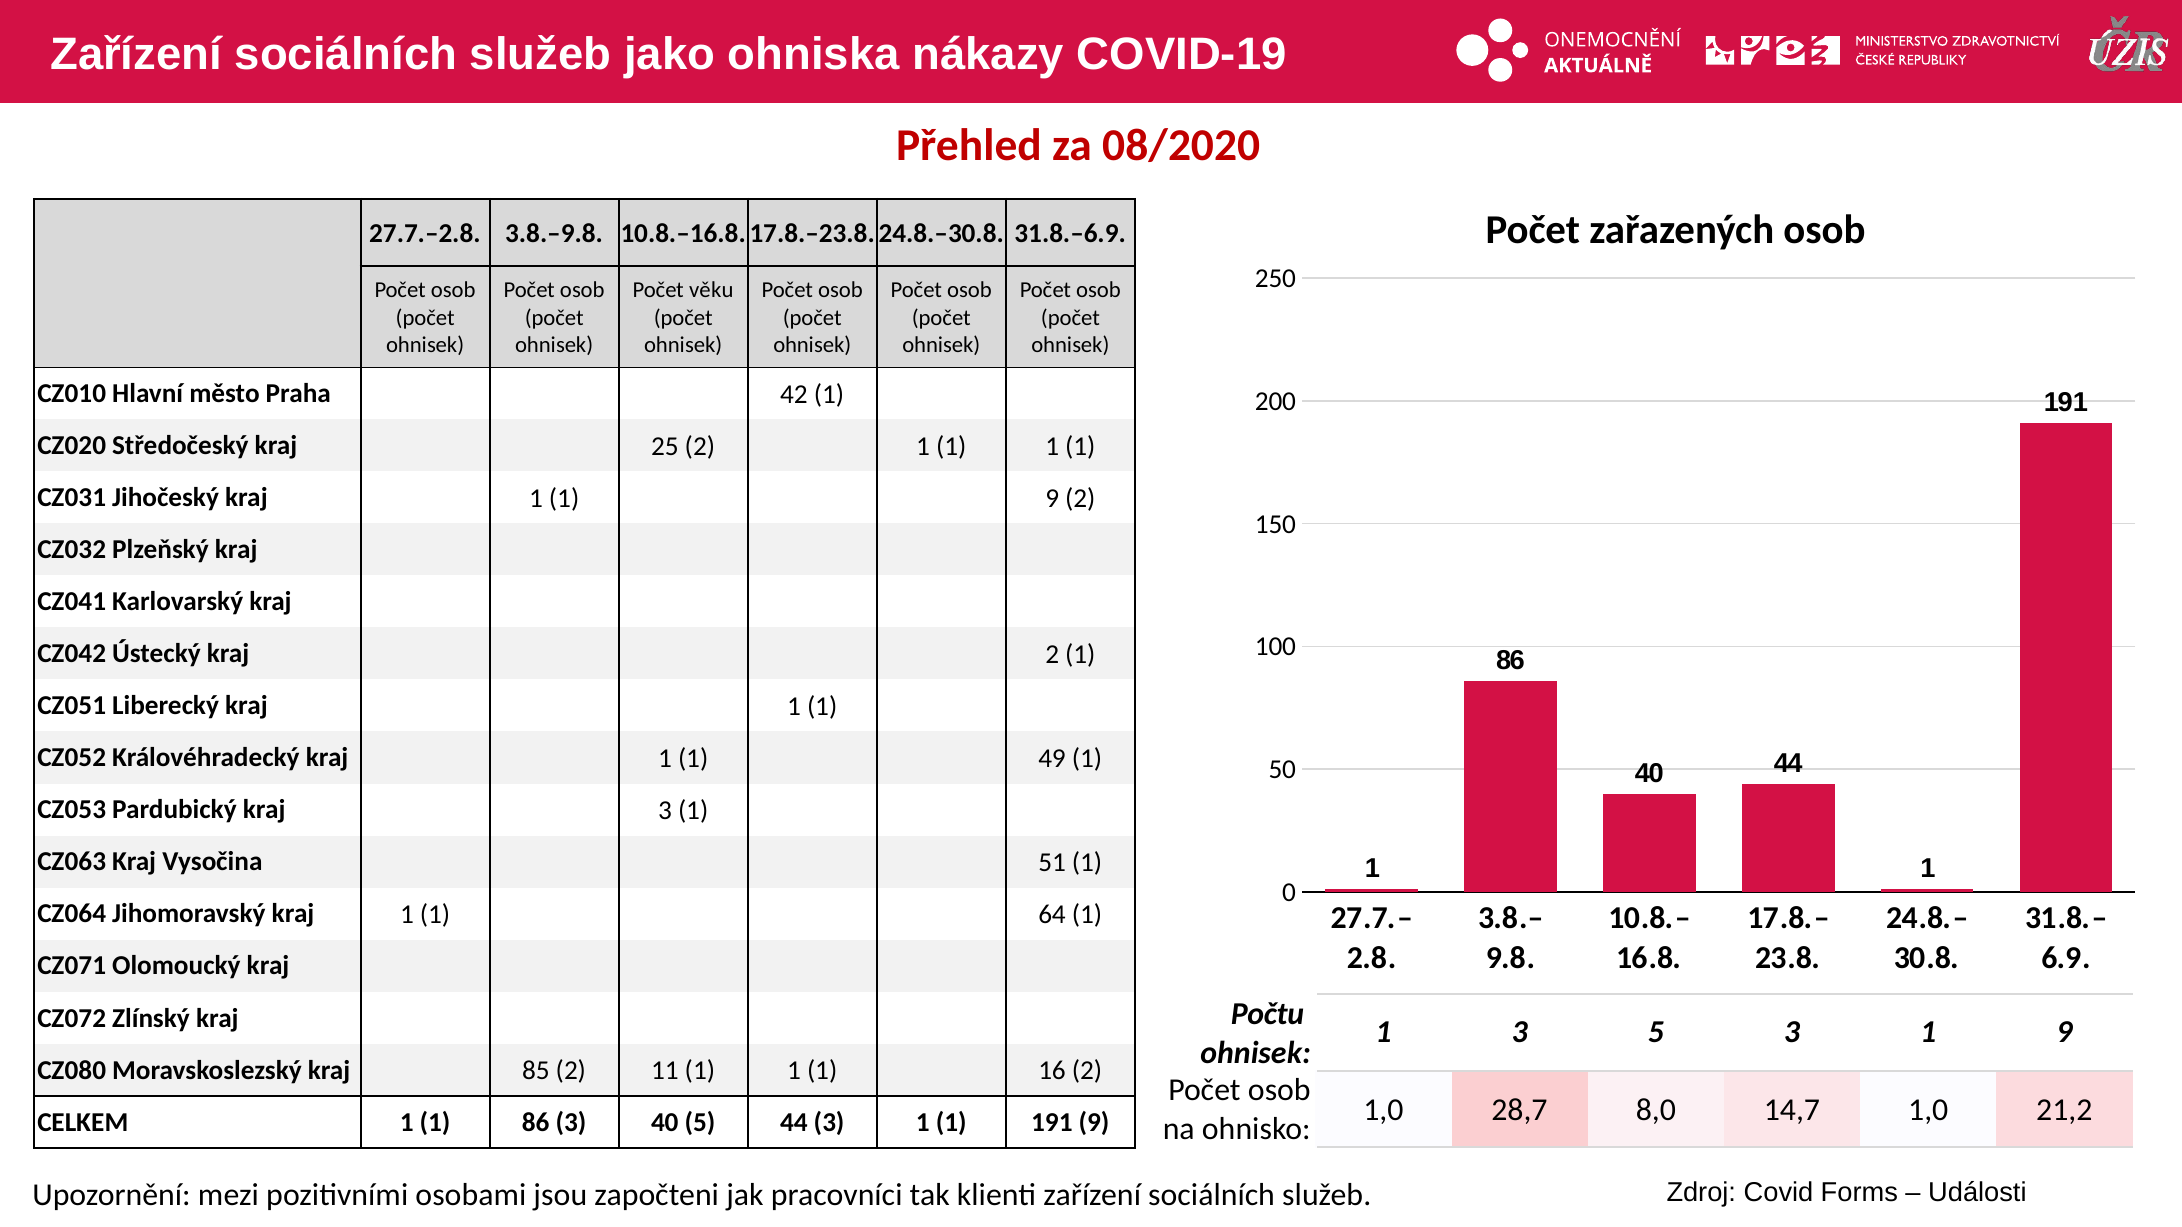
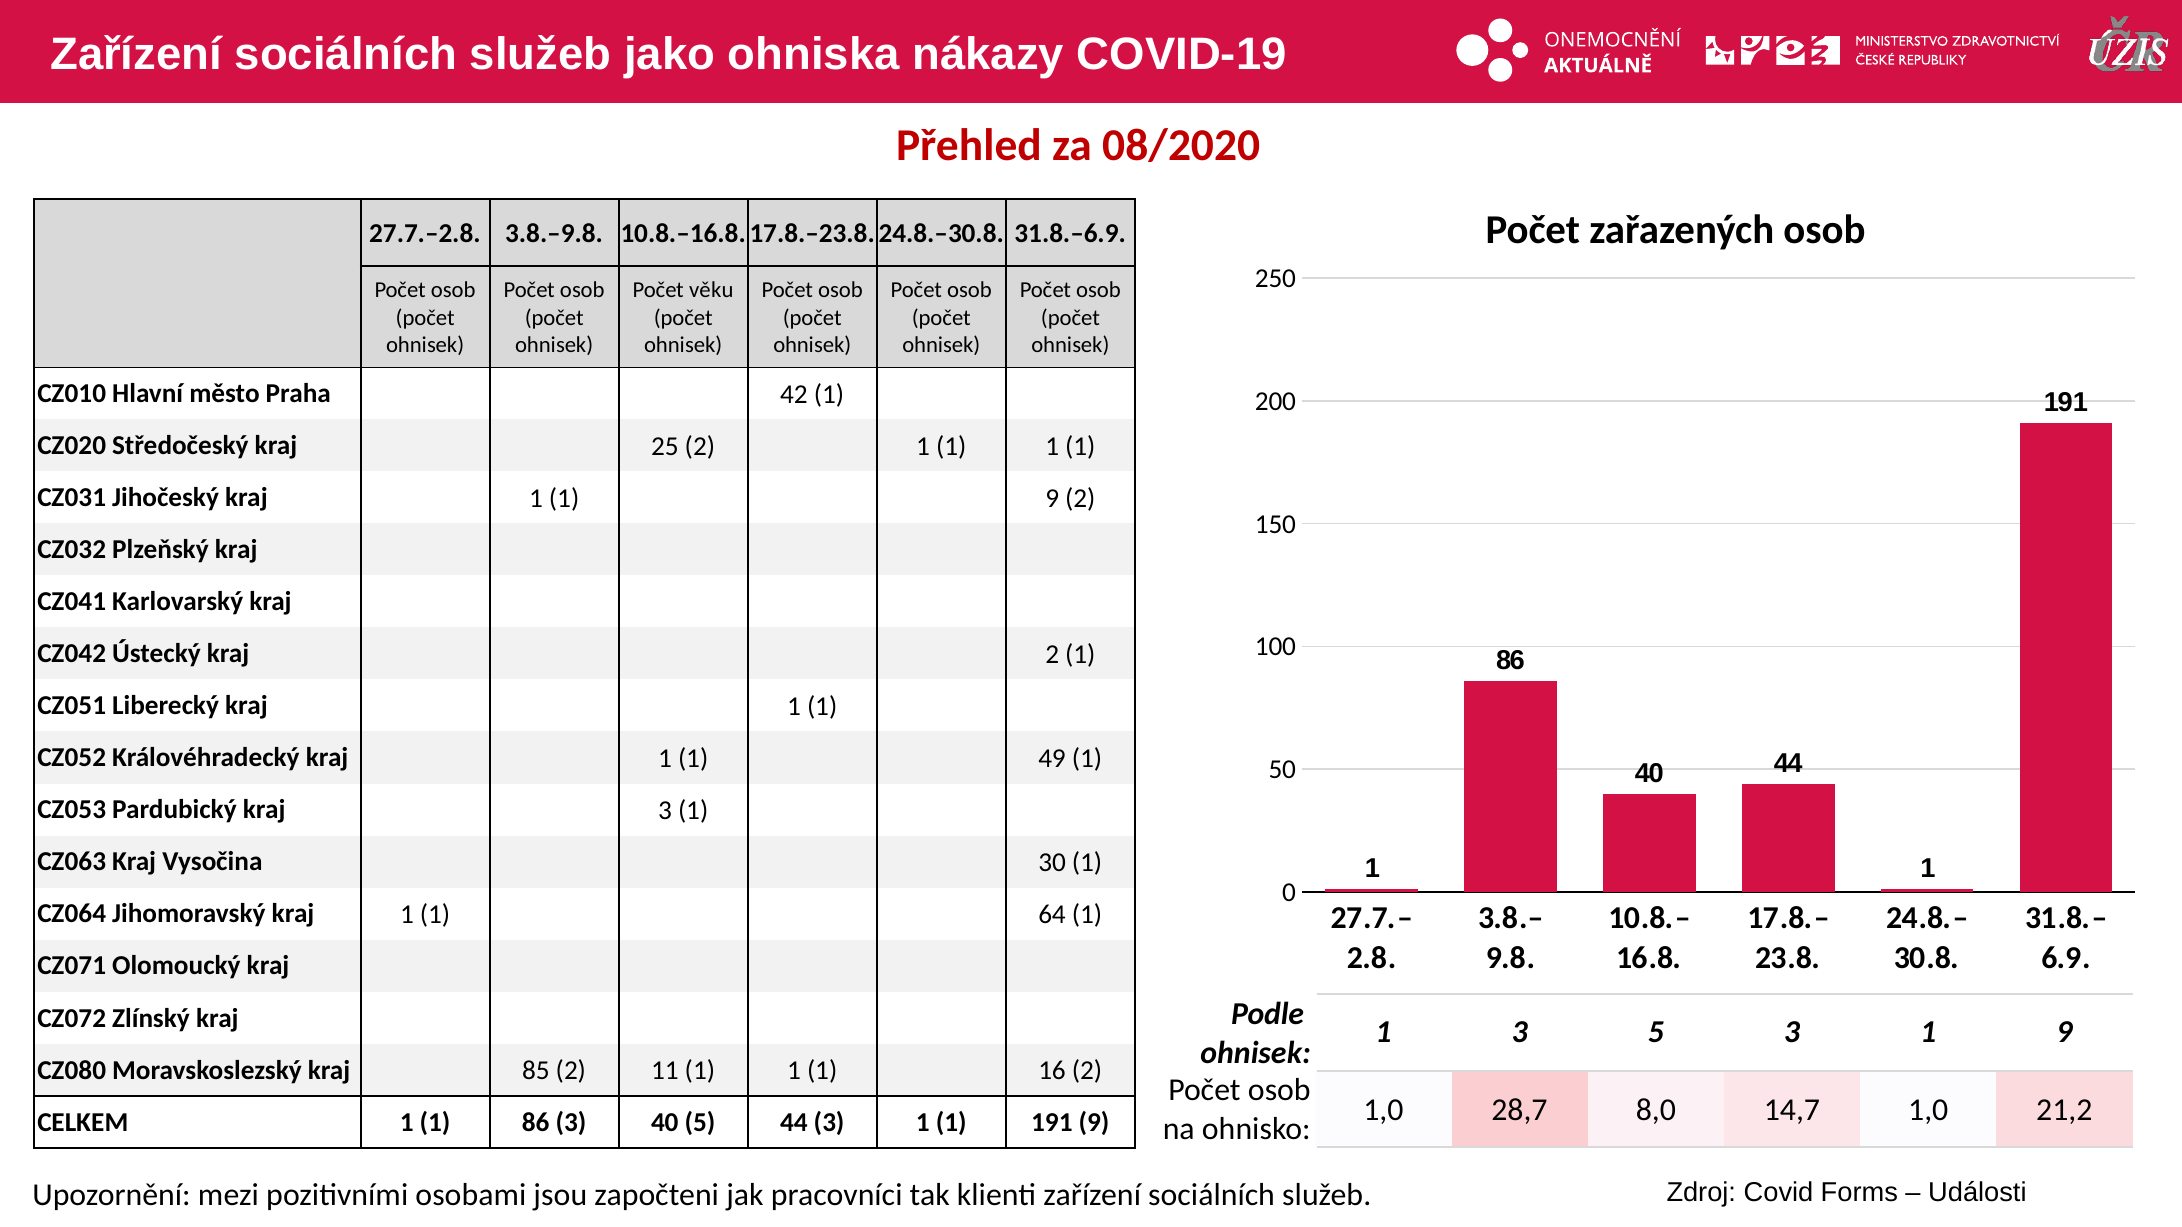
51: 51 -> 30
Počtu: Počtu -> Podle
